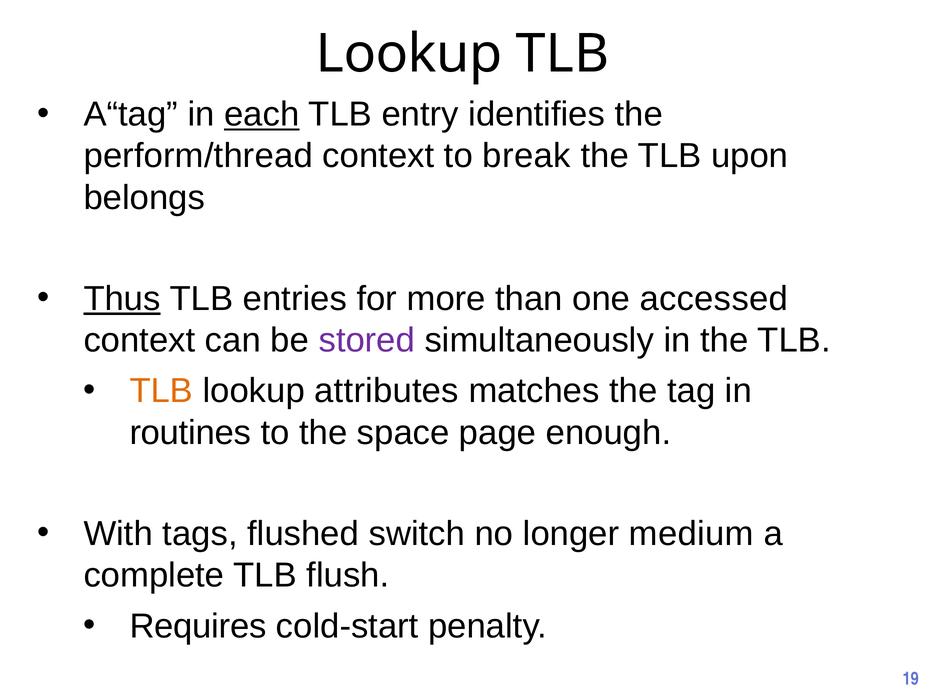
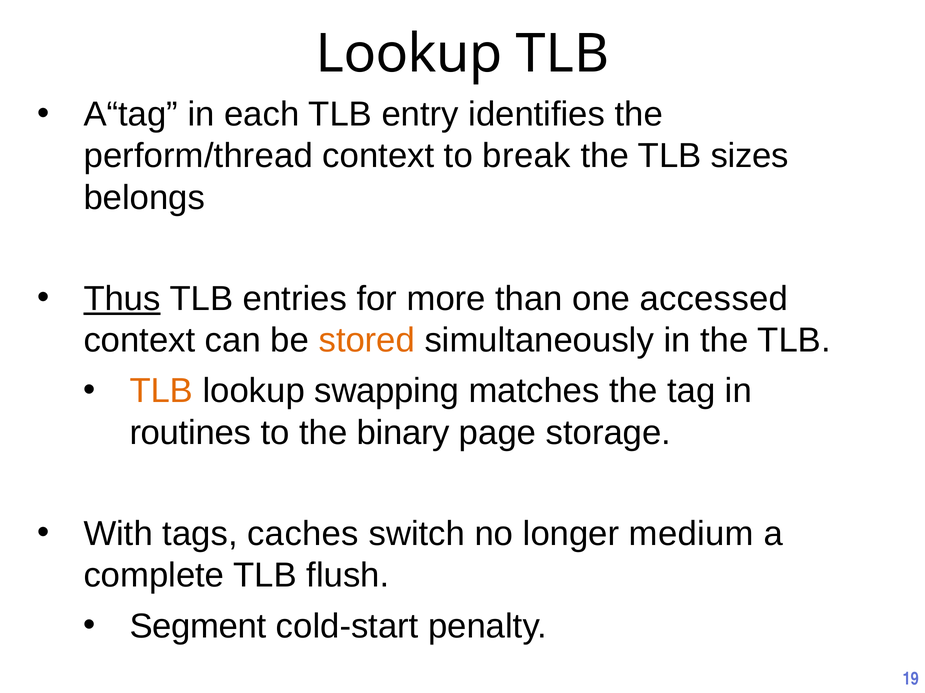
each underline: present -> none
upon: upon -> sizes
stored colour: purple -> orange
attributes: attributes -> swapping
space: space -> binary
enough: enough -> storage
flushed: flushed -> caches
Requires: Requires -> Segment
